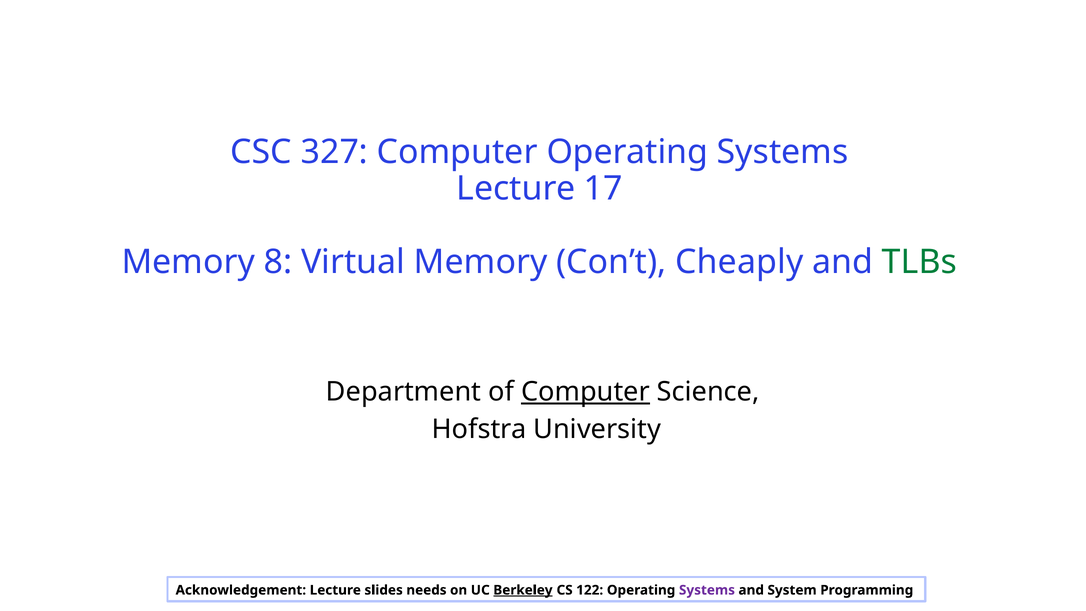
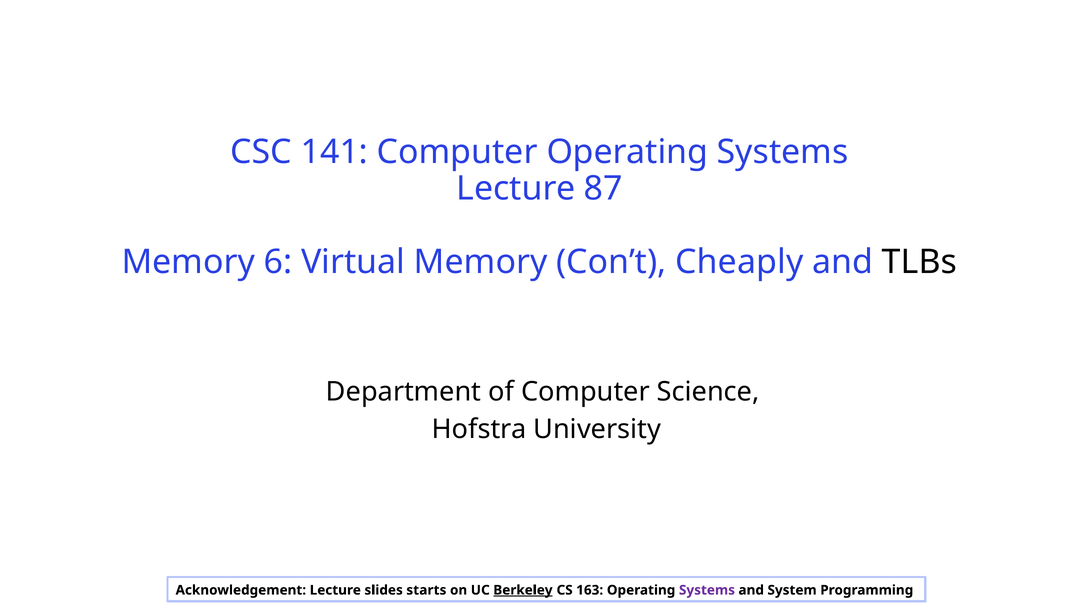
327: 327 -> 141
17: 17 -> 87
8: 8 -> 6
TLBs colour: green -> black
Computer at (586, 392) underline: present -> none
needs: needs -> starts
122: 122 -> 163
